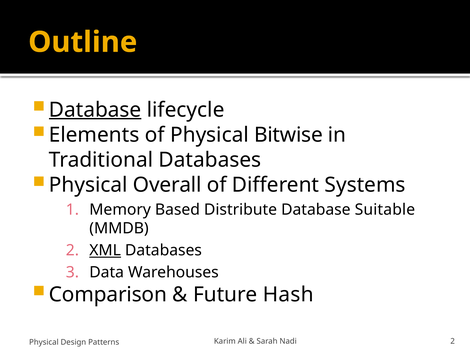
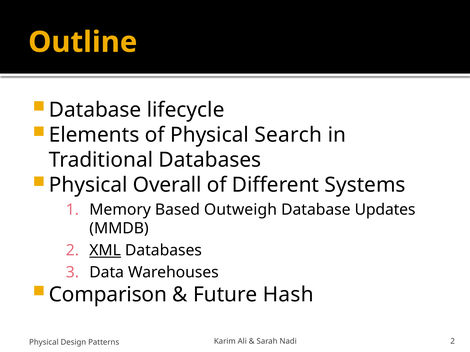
Database at (95, 110) underline: present -> none
Bitwise: Bitwise -> Search
Distribute: Distribute -> Outweigh
Suitable: Suitable -> Updates
